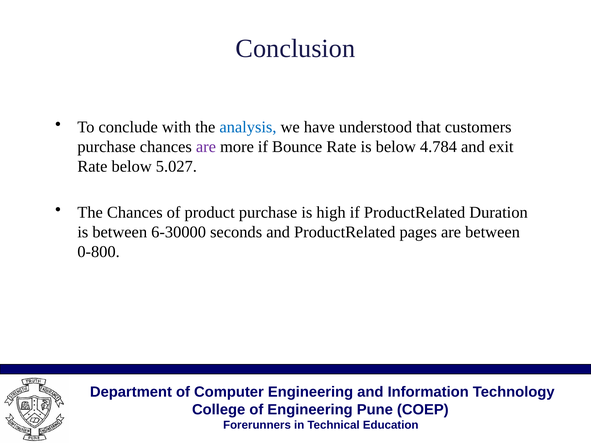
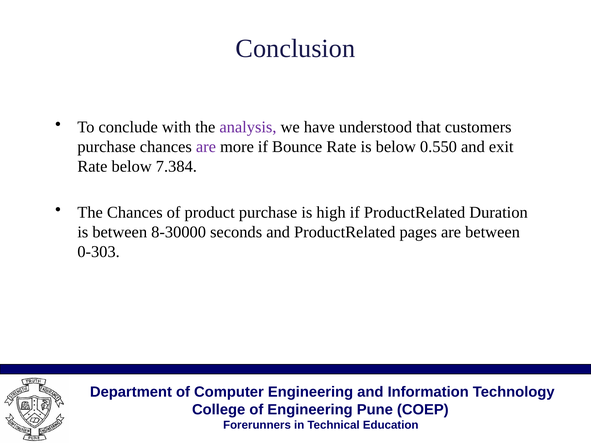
analysis colour: blue -> purple
4.784: 4.784 -> 0.550
5.027: 5.027 -> 7.384
6-30000: 6-30000 -> 8-30000
0-800: 0-800 -> 0-303
